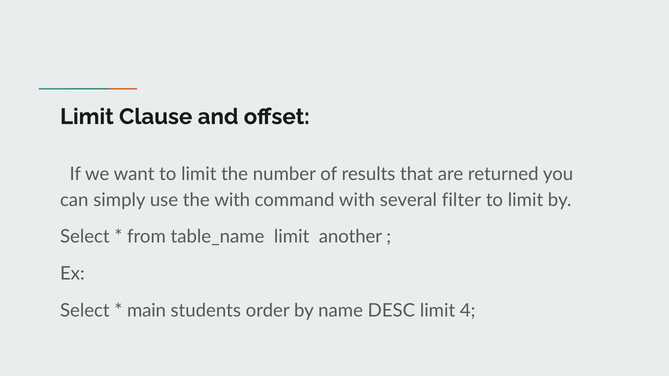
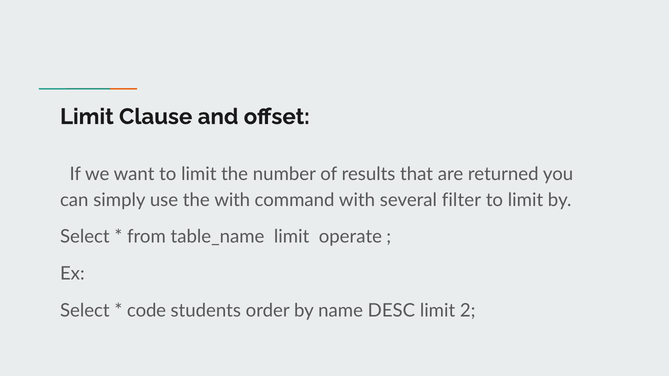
another: another -> operate
main: main -> code
4: 4 -> 2
